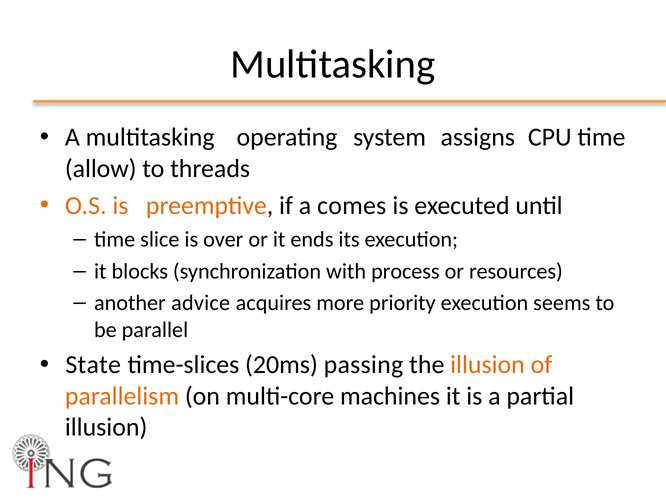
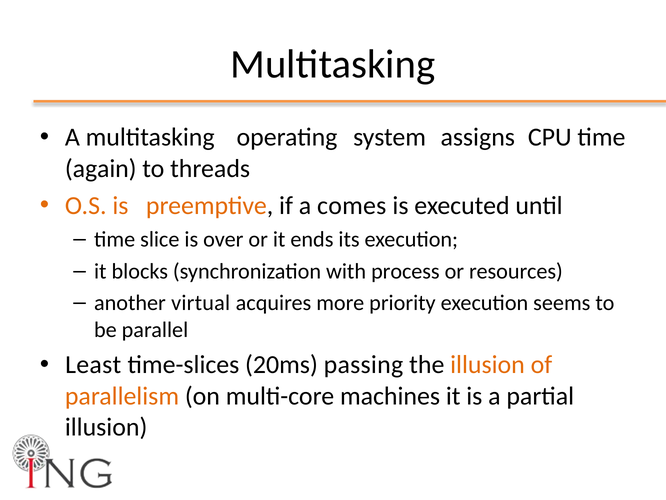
allow: allow -> again
advice: advice -> virtual
State: State -> Least
